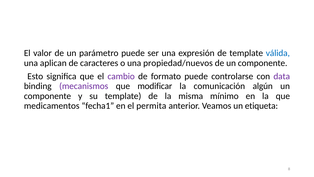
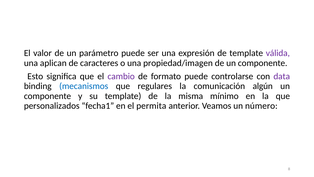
válida colour: blue -> purple
propiedad/nuevos: propiedad/nuevos -> propiedad/imagen
mecanismos colour: purple -> blue
modificar: modificar -> regulares
medicamentos: medicamentos -> personalizados
etiqueta: etiqueta -> número
